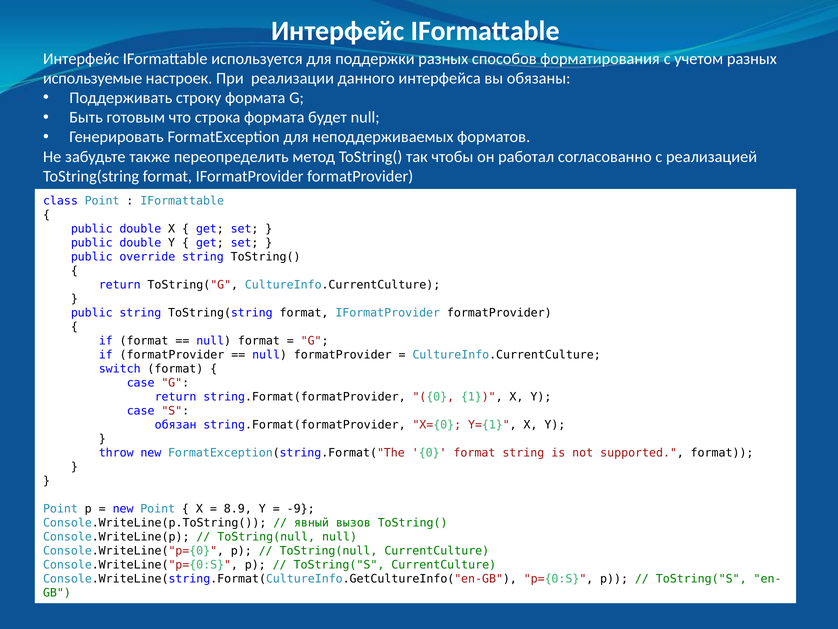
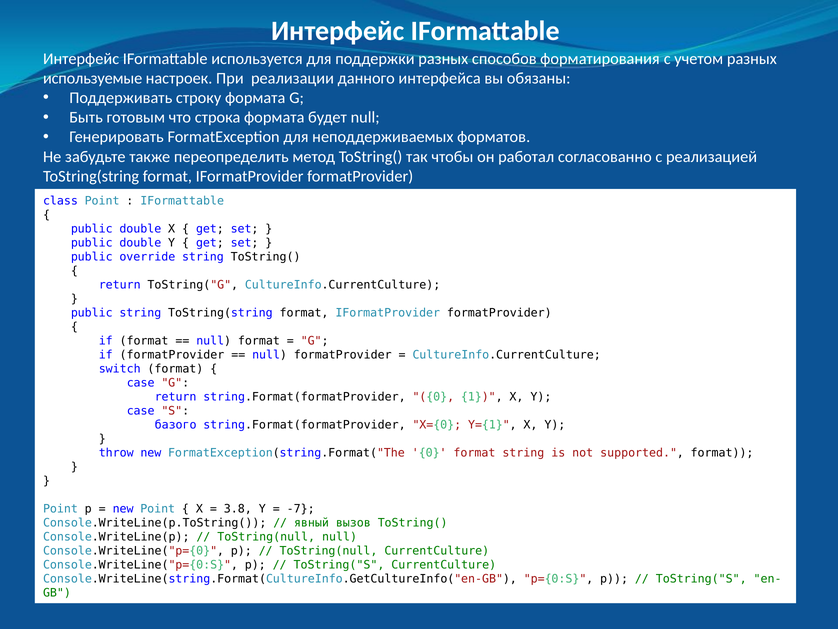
обязан: обязан -> базого
8.9: 8.9 -> 3.8
-9: -9 -> -7
